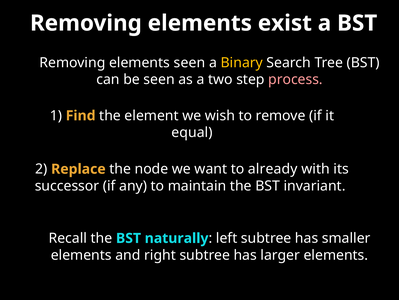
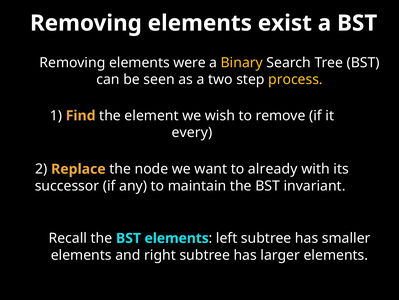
elements seen: seen -> were
process colour: pink -> yellow
equal: equal -> every
BST naturally: naturally -> elements
